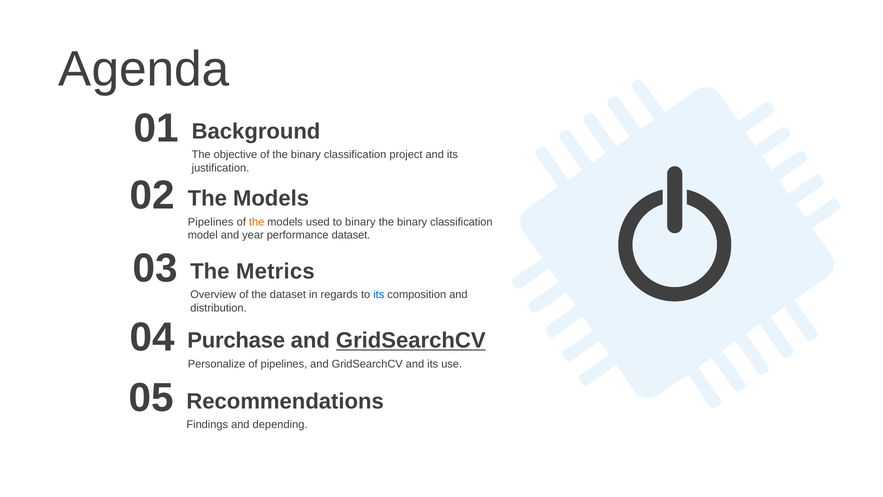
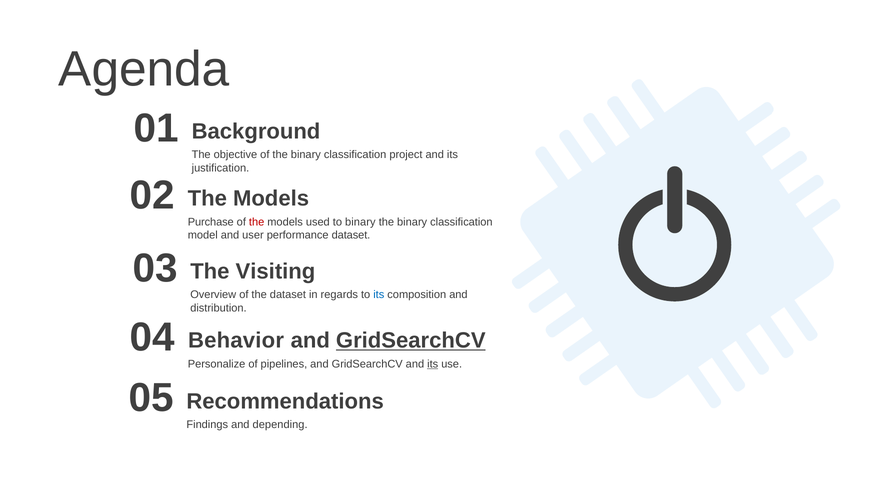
Pipelines at (211, 222): Pipelines -> Purchase
the at (257, 222) colour: orange -> red
year: year -> user
Metrics: Metrics -> Visiting
Purchase: Purchase -> Behavior
its at (433, 364) underline: none -> present
